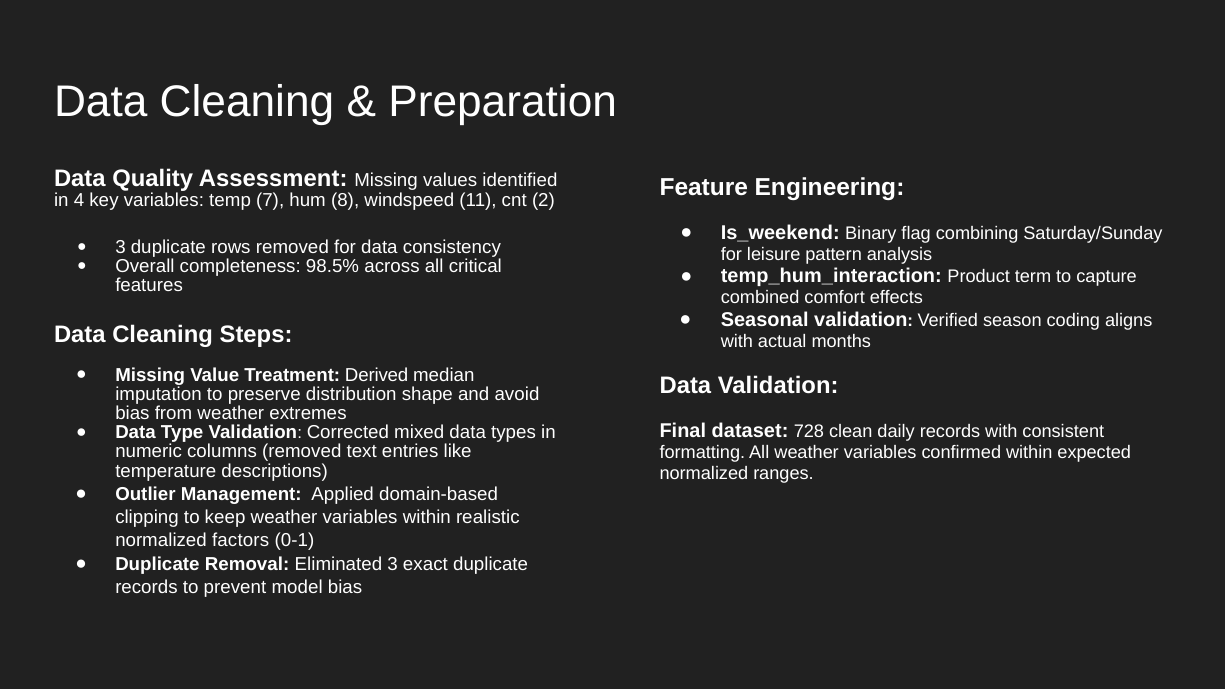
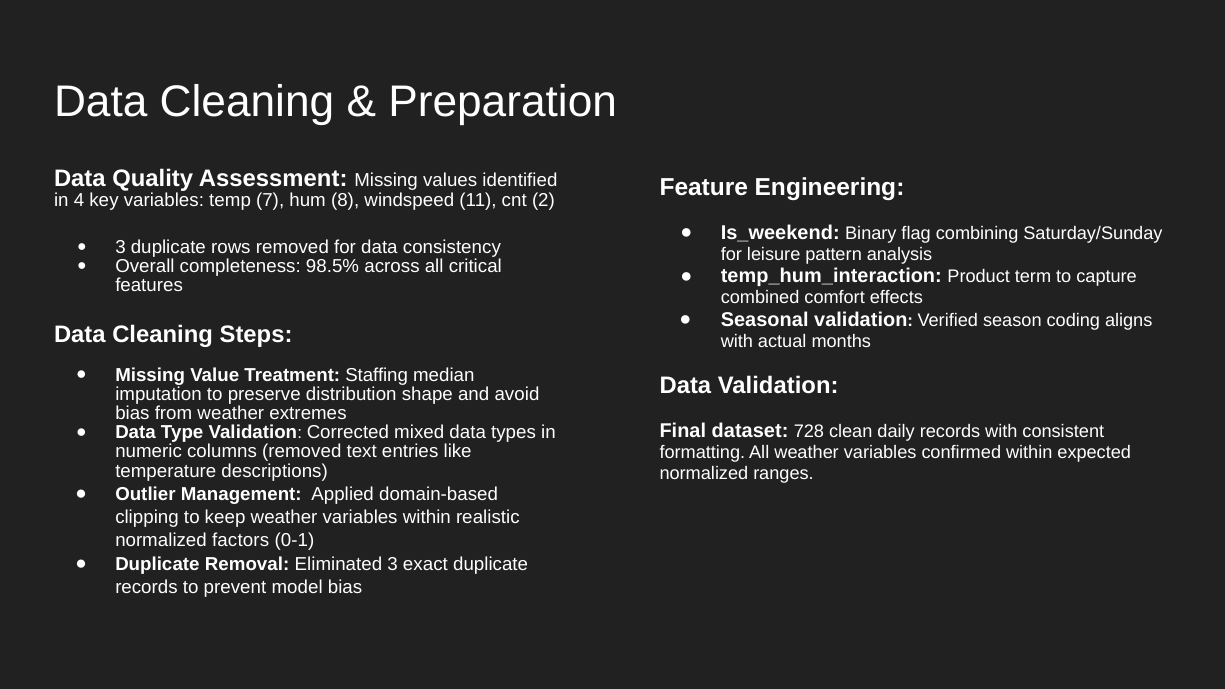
Derived: Derived -> Staffing
